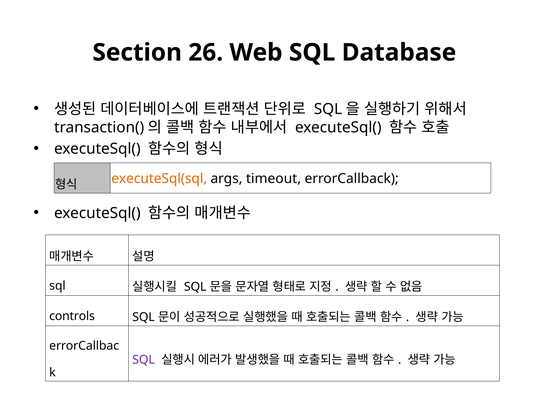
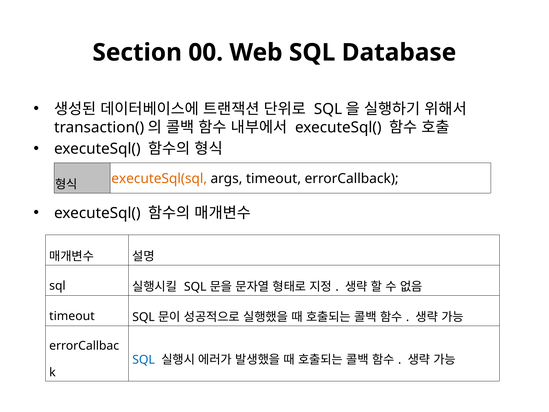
26: 26 -> 00
controls at (72, 316): controls -> timeout
SQL at (144, 360) colour: purple -> blue
